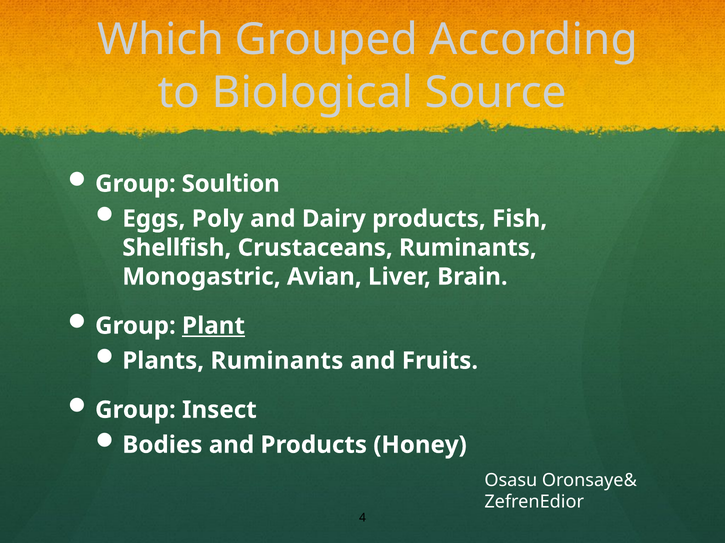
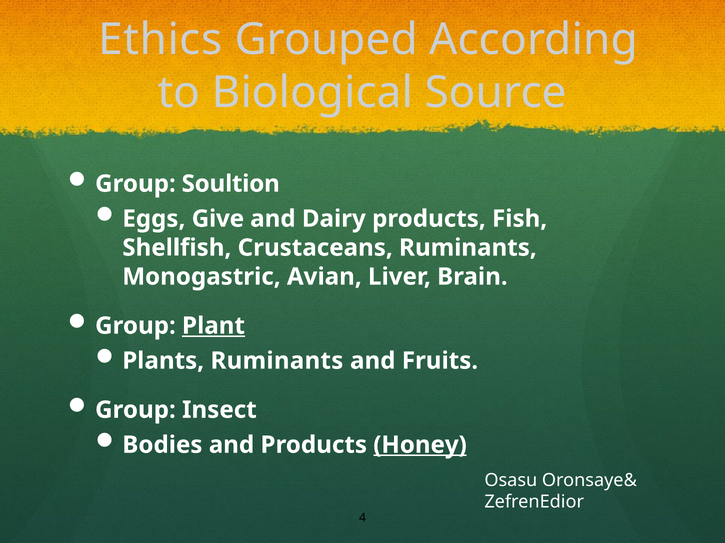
Which: Which -> Ethics
Poly: Poly -> Give
Honey underline: none -> present
